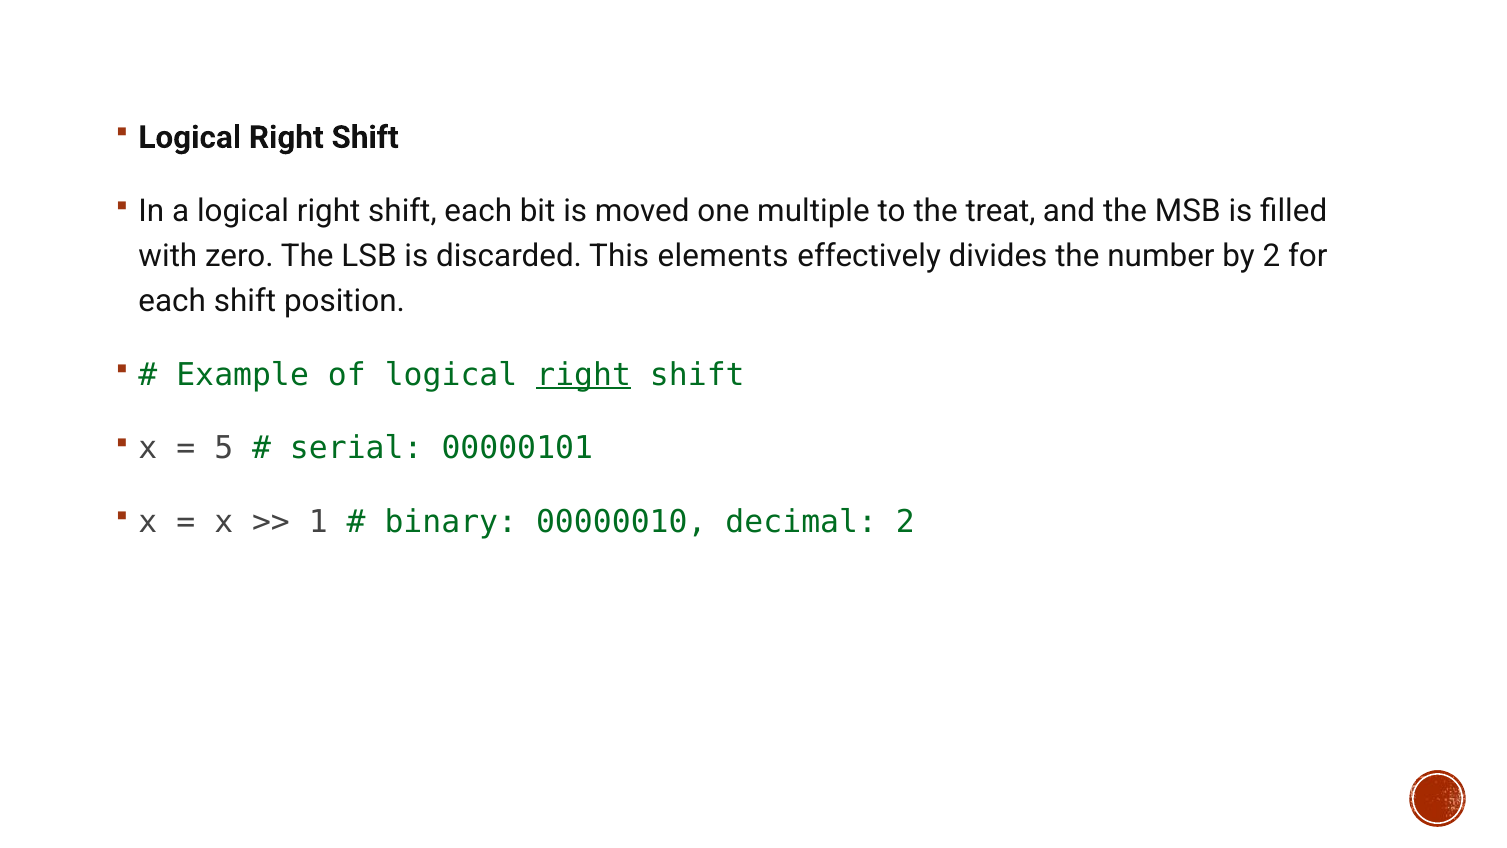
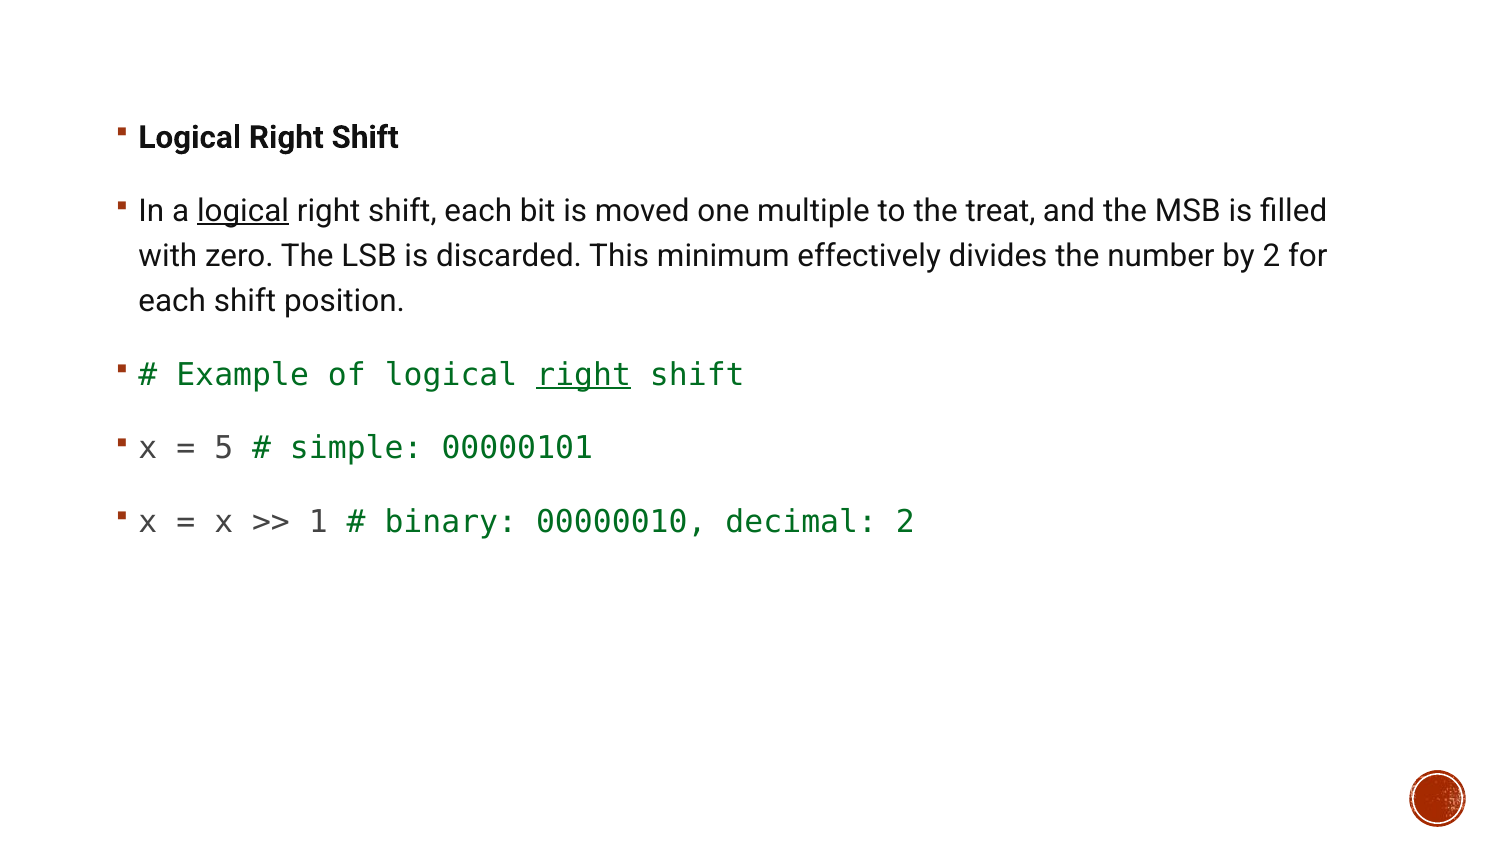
logical at (243, 211) underline: none -> present
elements: elements -> minimum
serial: serial -> simple
